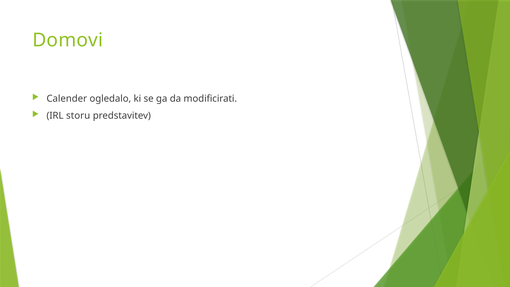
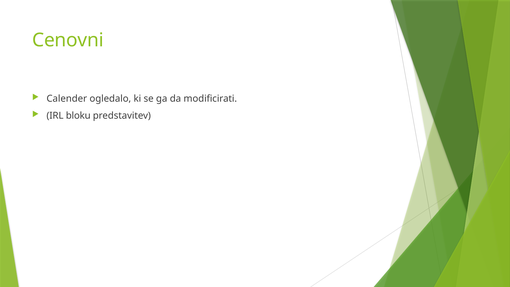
Domovi: Domovi -> Cenovni
storu: storu -> bloku
